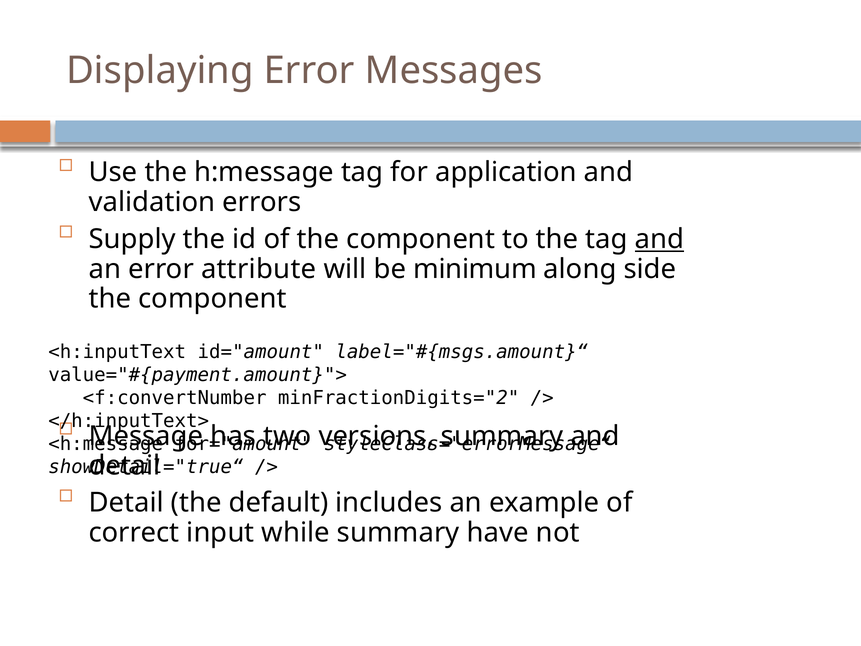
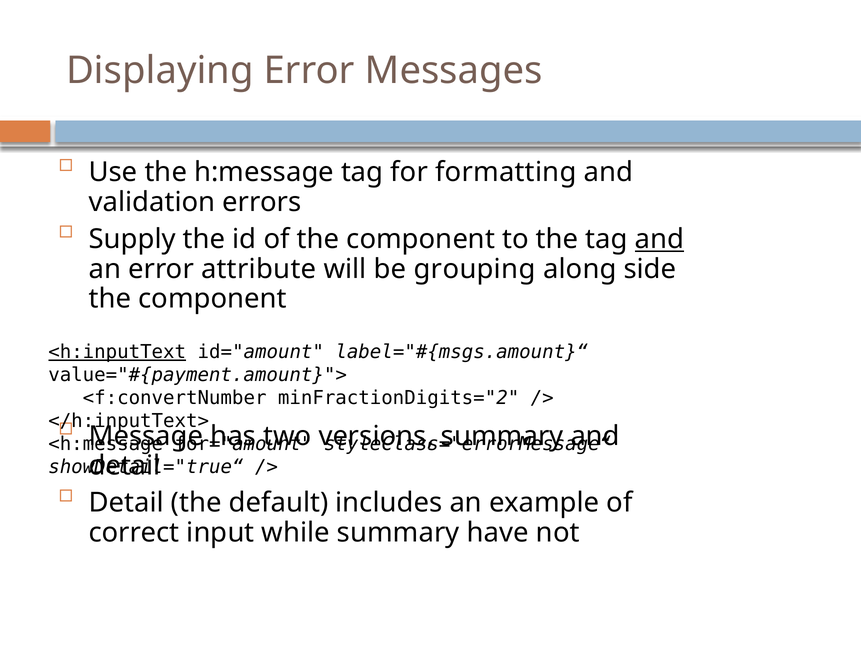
application: application -> formatting
minimum: minimum -> grouping
<h:inputText underline: none -> present
